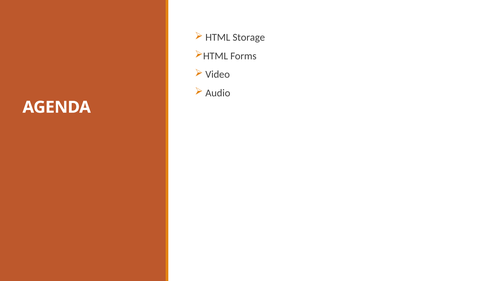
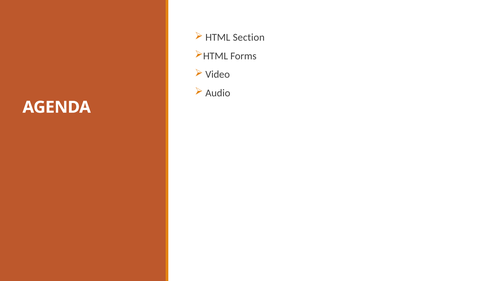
Storage: Storage -> Section
